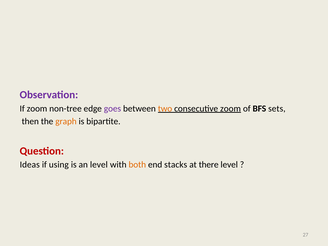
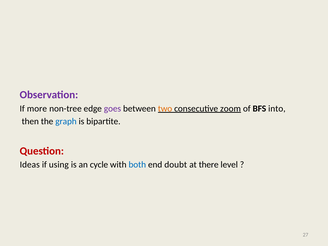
If zoom: zoom -> more
sets: sets -> into
graph colour: orange -> blue
an level: level -> cycle
both colour: orange -> blue
stacks: stacks -> doubt
